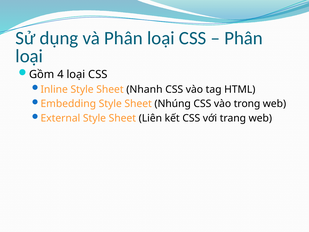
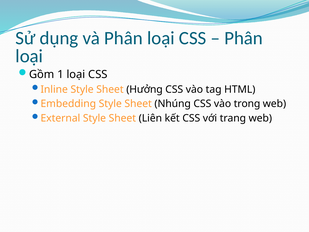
4: 4 -> 1
Nhanh: Nhanh -> Hưởng
